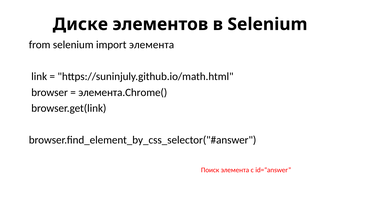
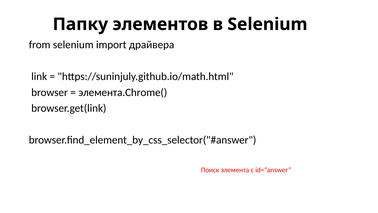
Диске: Диске -> Папку
import элемента: элемента -> драйвера
